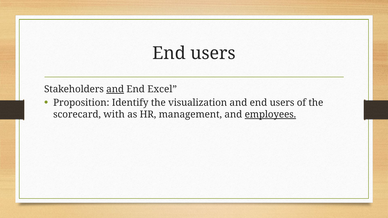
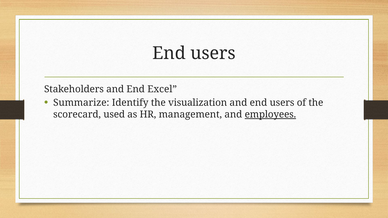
and at (115, 89) underline: present -> none
Proposition: Proposition -> Summarize
with: with -> used
